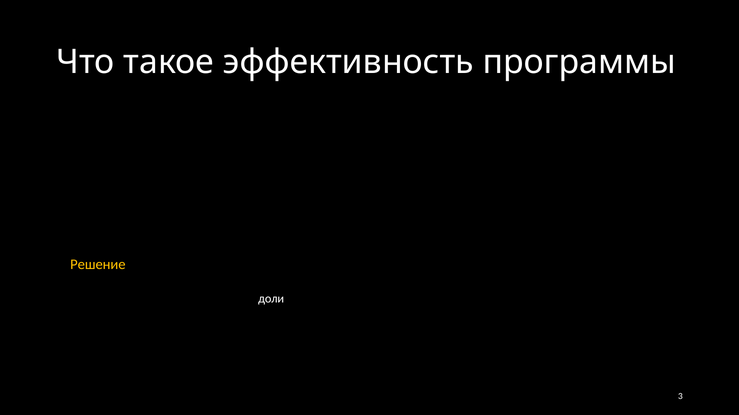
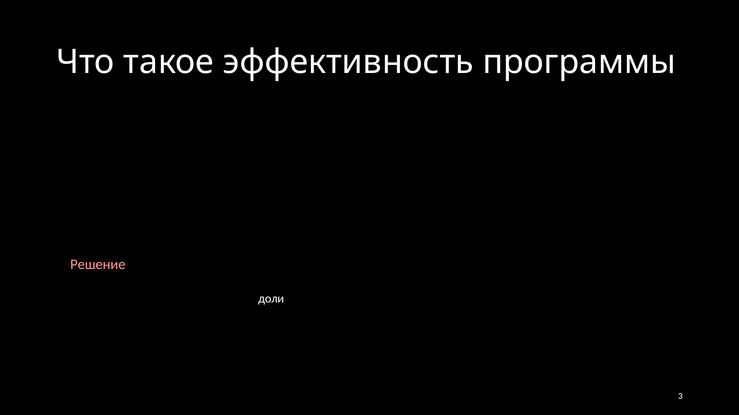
Решение colour: yellow -> pink
